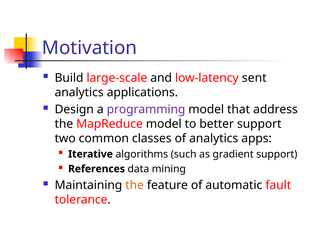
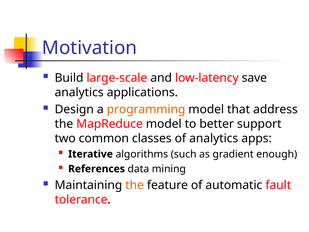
sent: sent -> save
programming colour: purple -> orange
gradient support: support -> enough
